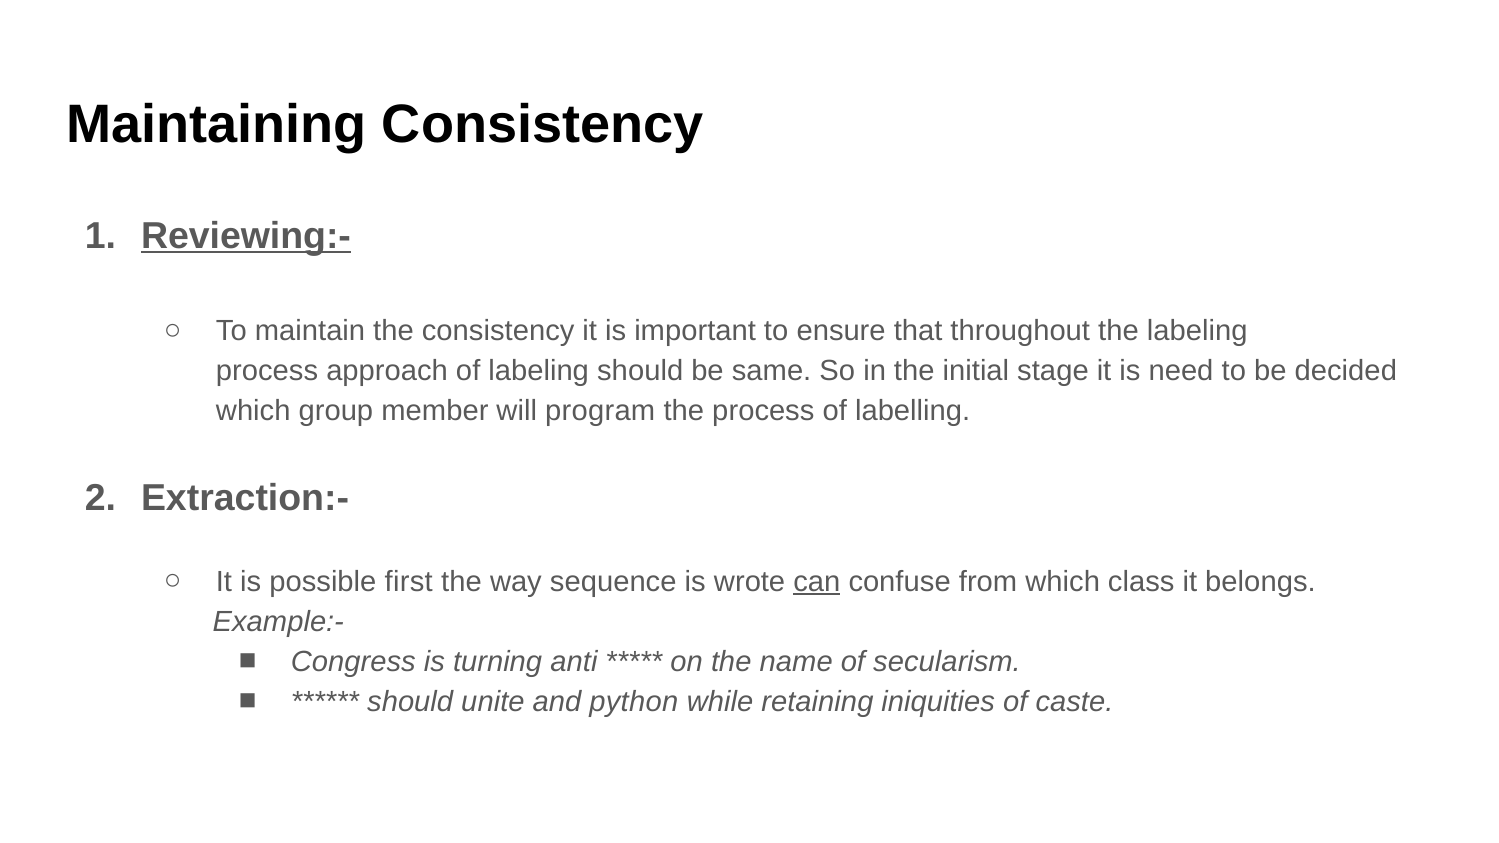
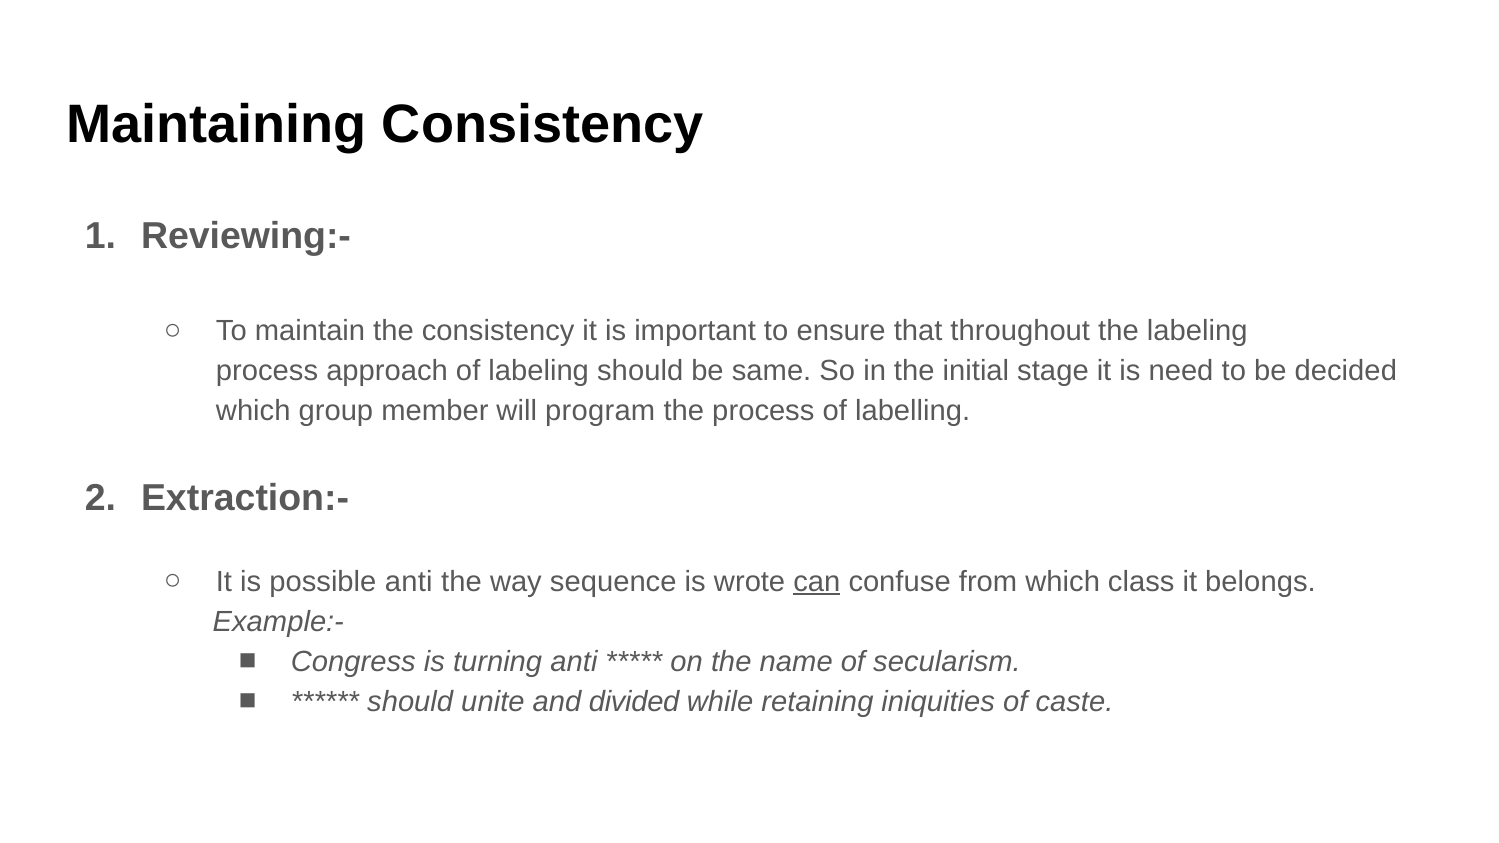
Reviewing:- underline: present -> none
possible first: first -> anti
python: python -> divided
